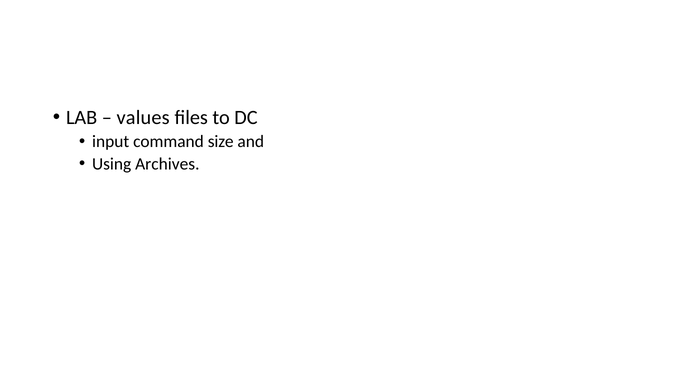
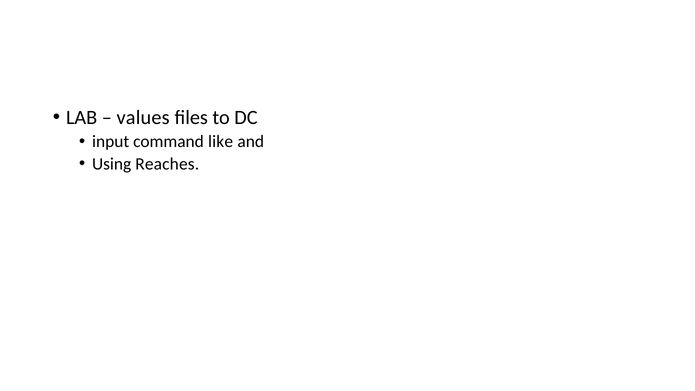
size: size -> like
Archives: Archives -> Reaches
